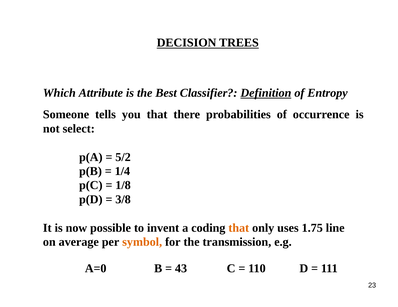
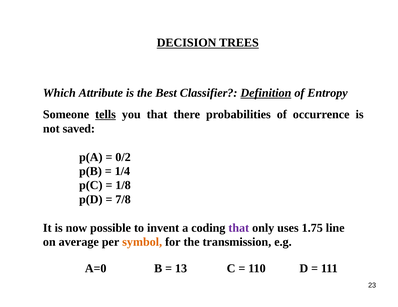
tells underline: none -> present
select: select -> saved
5/2: 5/2 -> 0/2
3/8: 3/8 -> 7/8
that at (239, 228) colour: orange -> purple
43: 43 -> 13
